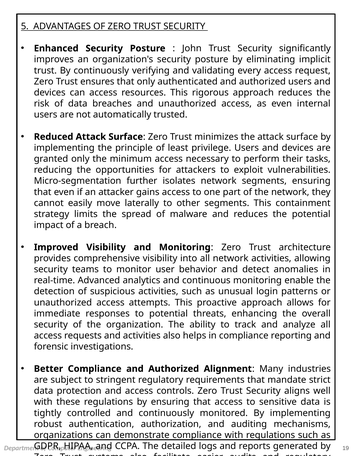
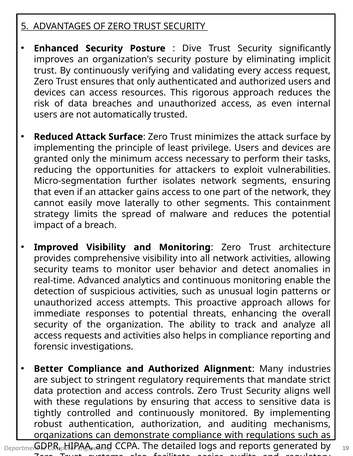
John: John -> Dive
